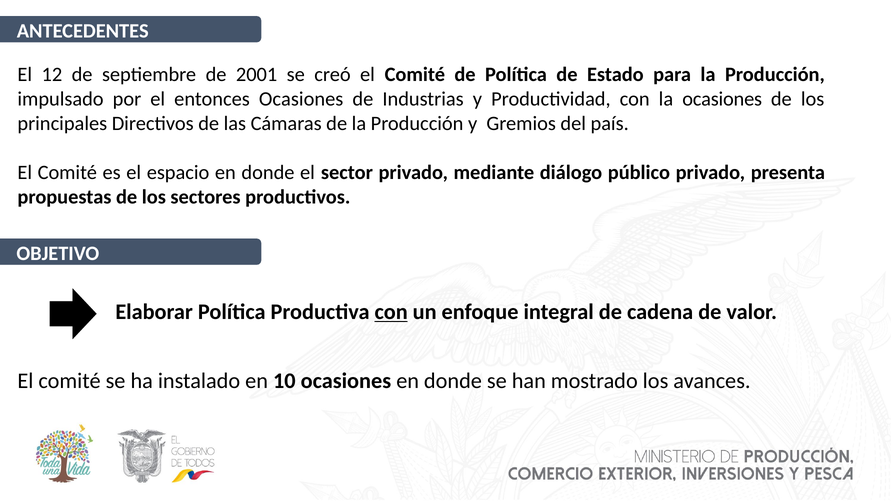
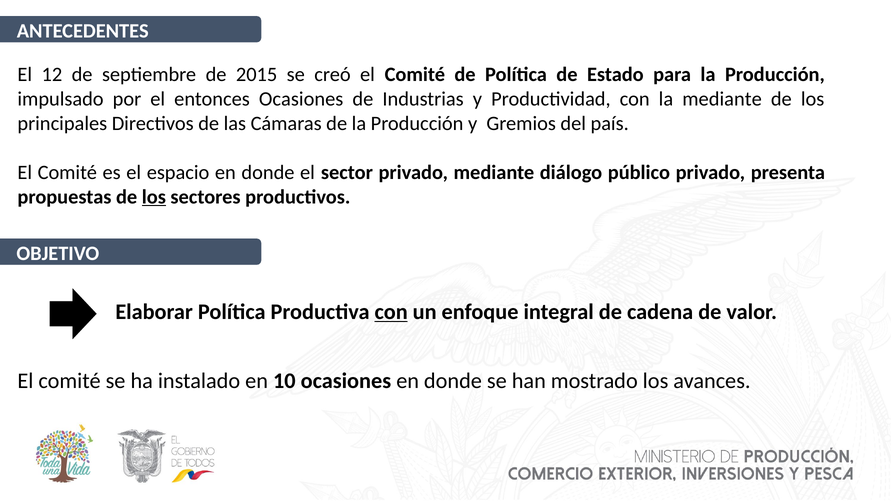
2001: 2001 -> 2015
la ocasiones: ocasiones -> mediante
los at (154, 197) underline: none -> present
